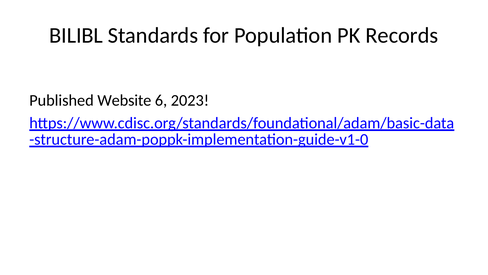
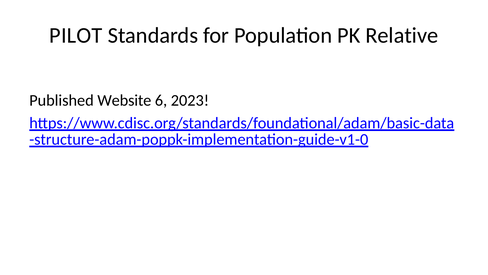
BILIBL: BILIBL -> PILOT
Records: Records -> Relative
